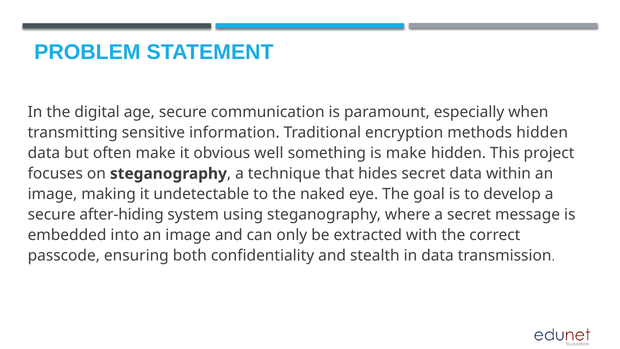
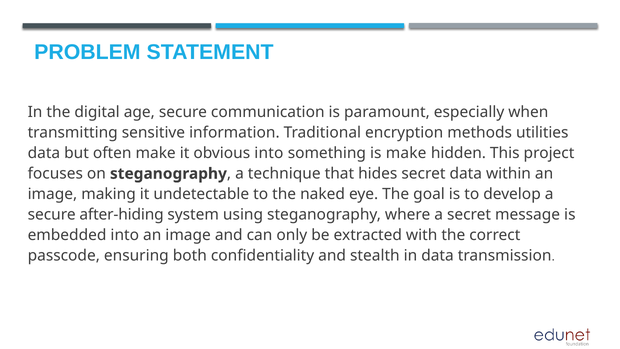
methods hidden: hidden -> utilities
obvious well: well -> into
